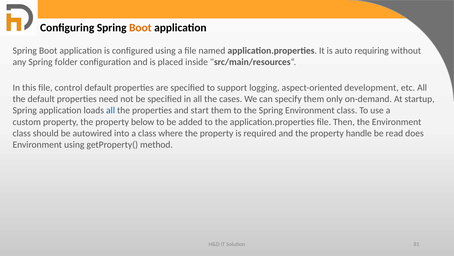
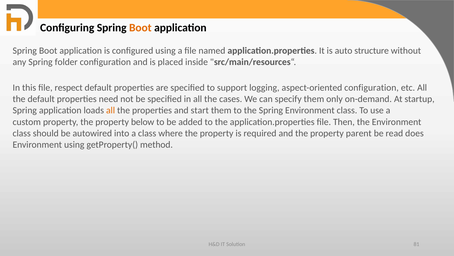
requiring: requiring -> structure
control: control -> respect
aspect-oriented development: development -> configuration
all at (111, 110) colour: blue -> orange
handle: handle -> parent
